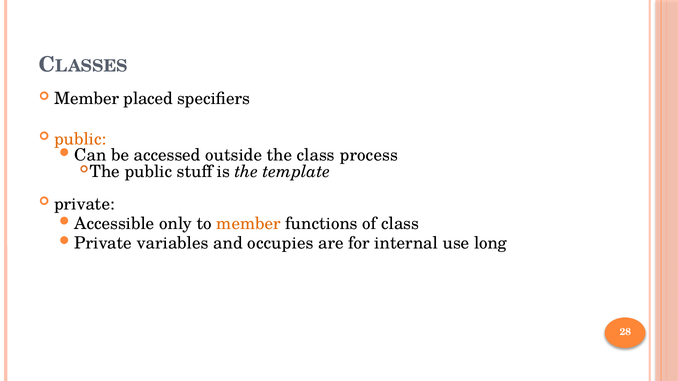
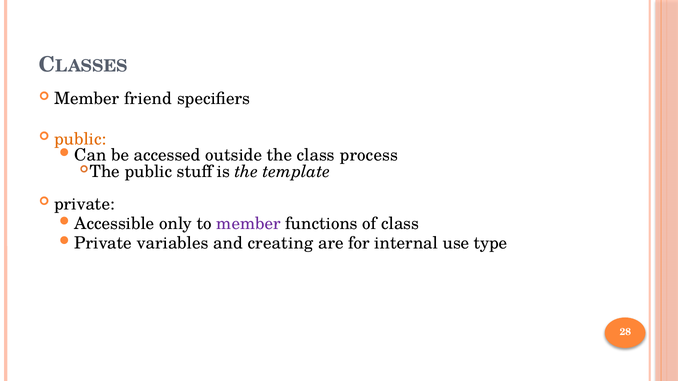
placed: placed -> friend
member at (249, 224) colour: orange -> purple
occupies: occupies -> creating
long: long -> type
